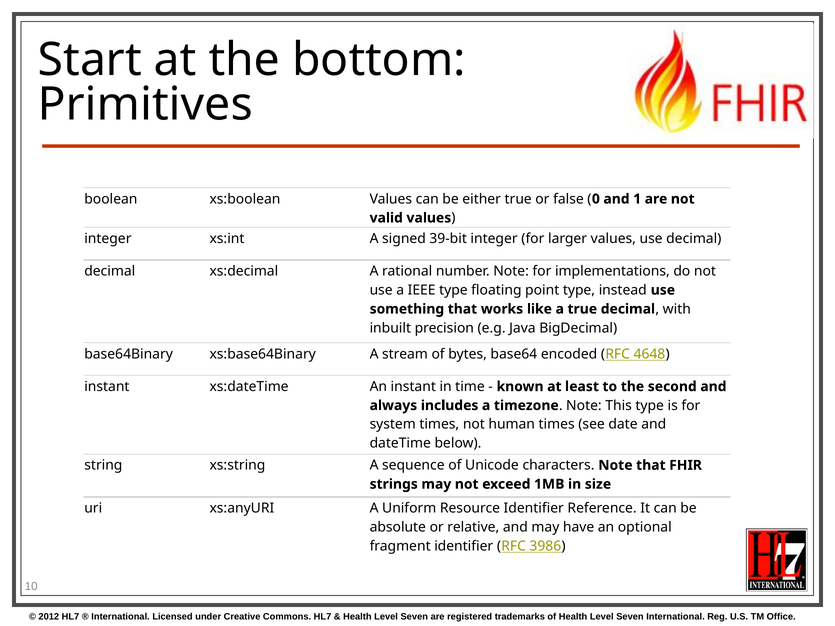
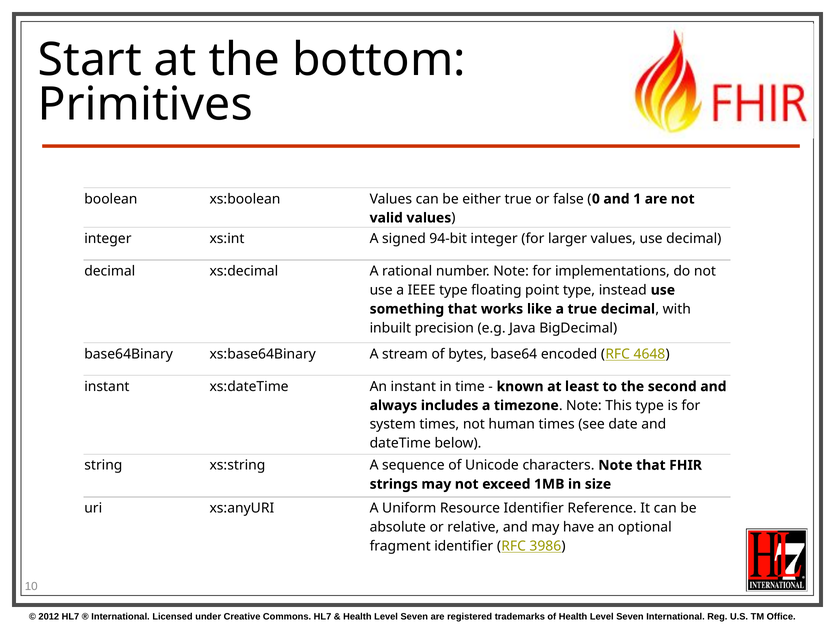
39-bit: 39-bit -> 94-bit
